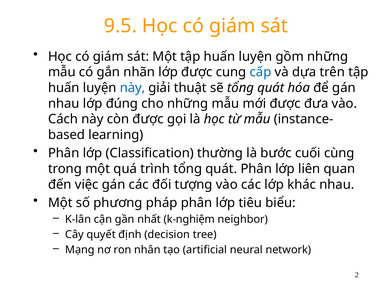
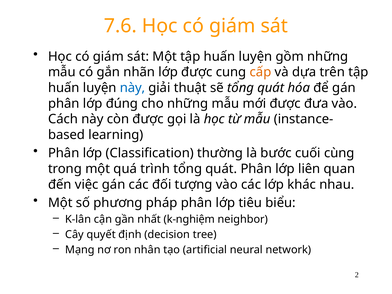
9.5: 9.5 -> 7.6
cấp colour: blue -> orange
nhau at (64, 103): nhau -> phân
